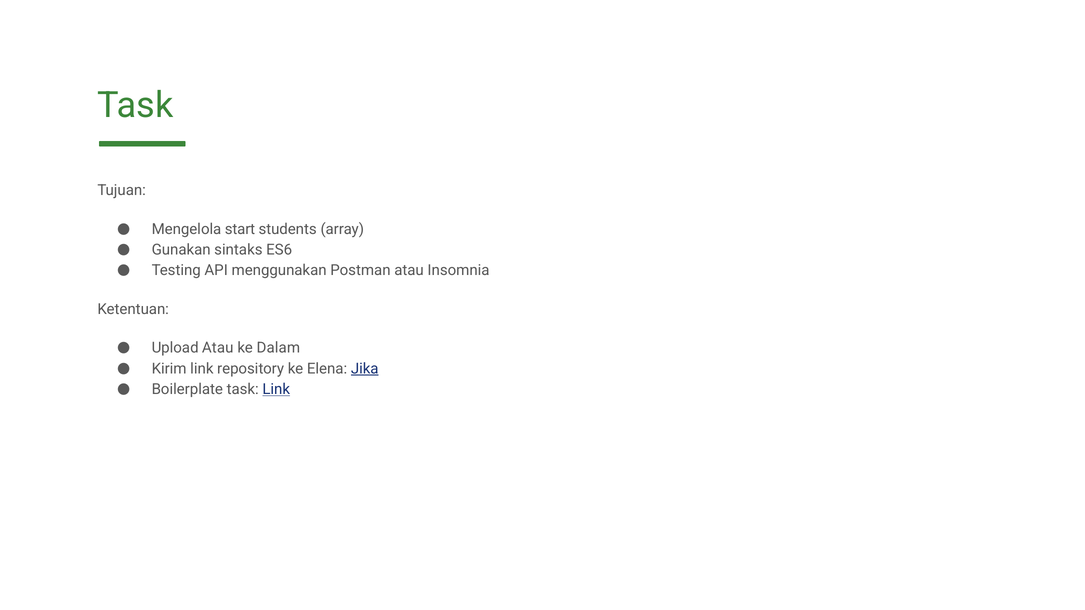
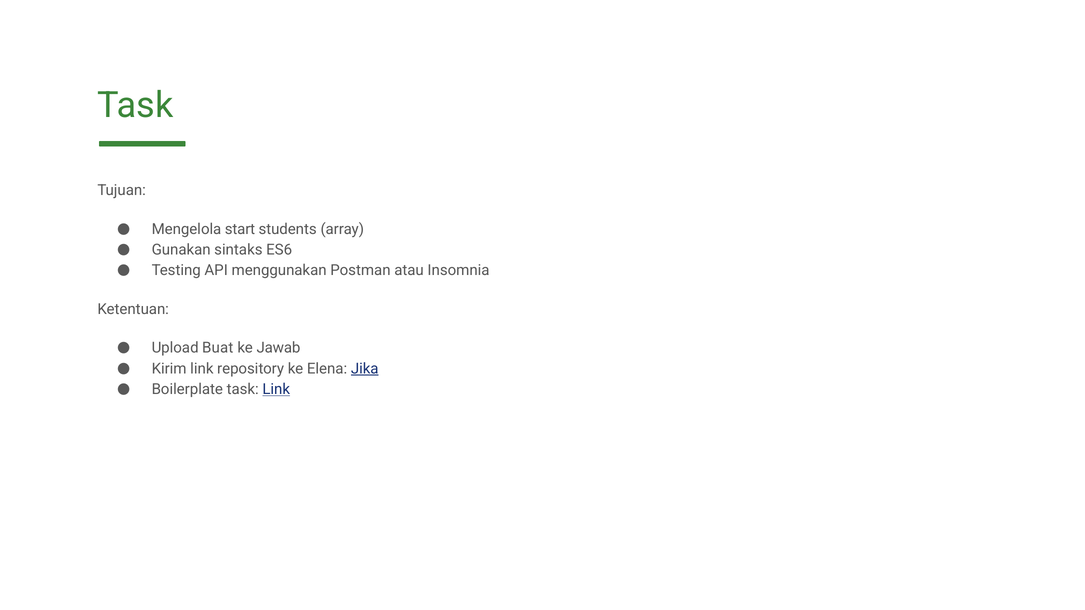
Upload Atau: Atau -> Buat
Dalam: Dalam -> Jawab
